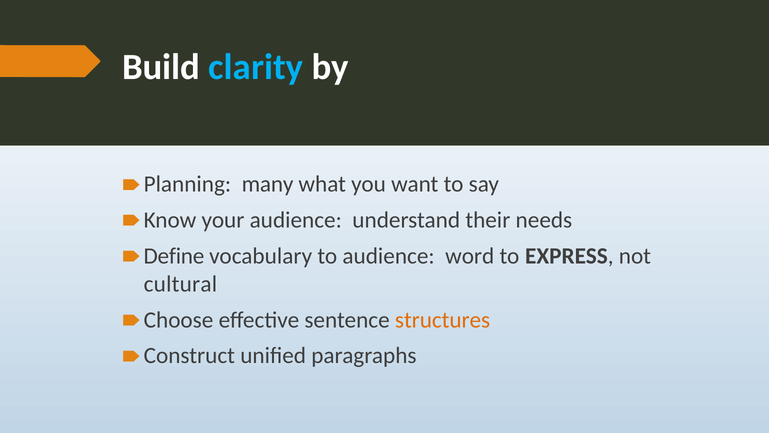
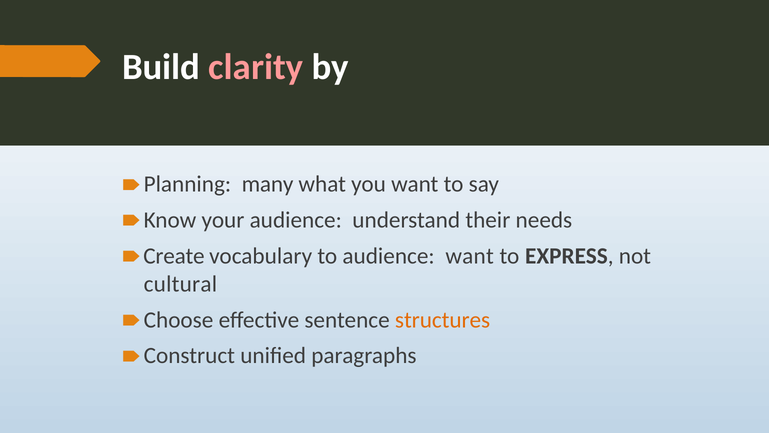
clarity colour: light blue -> pink
Define: Define -> Create
audience word: word -> want
